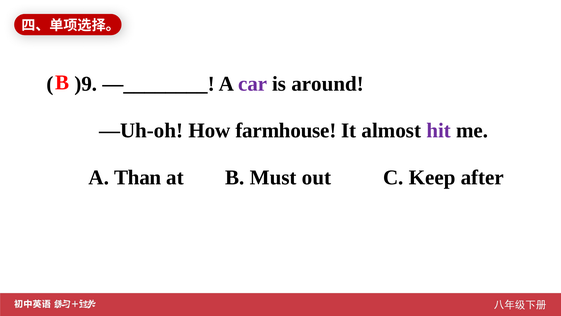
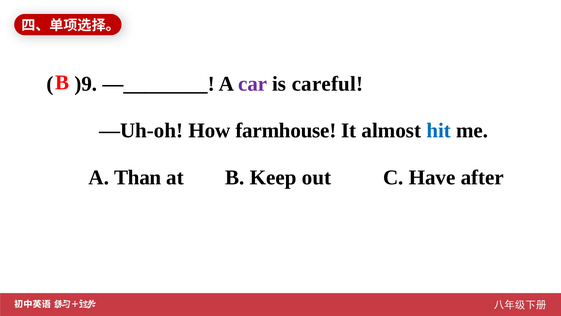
around: around -> careful
hit colour: purple -> blue
Must: Must -> Keep
Keep: Keep -> Have
